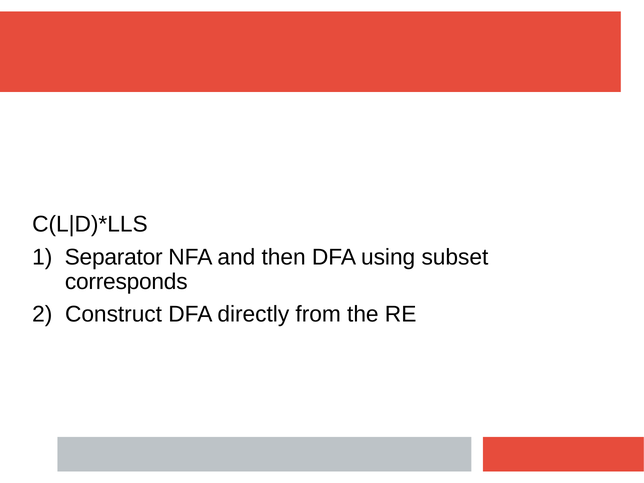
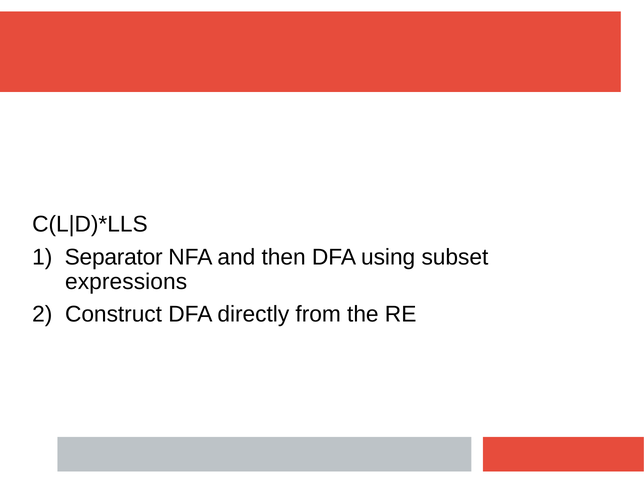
corresponds: corresponds -> expressions
